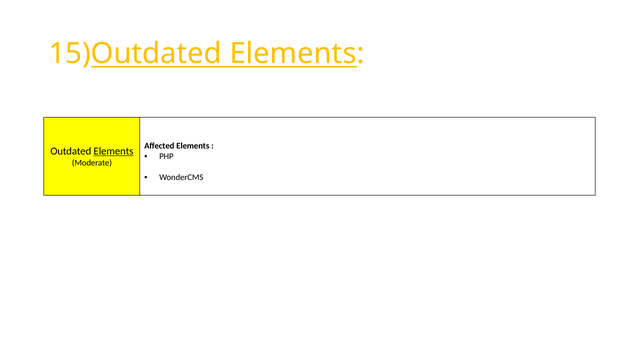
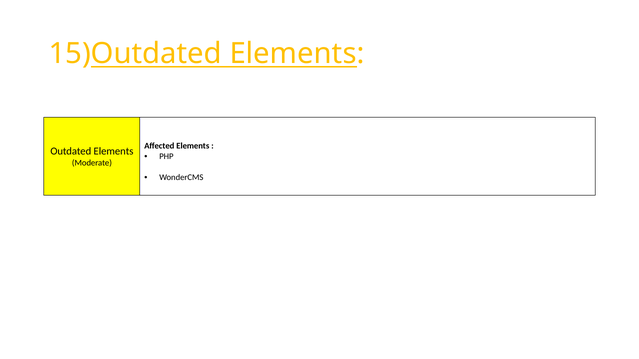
Elements at (114, 151) underline: present -> none
